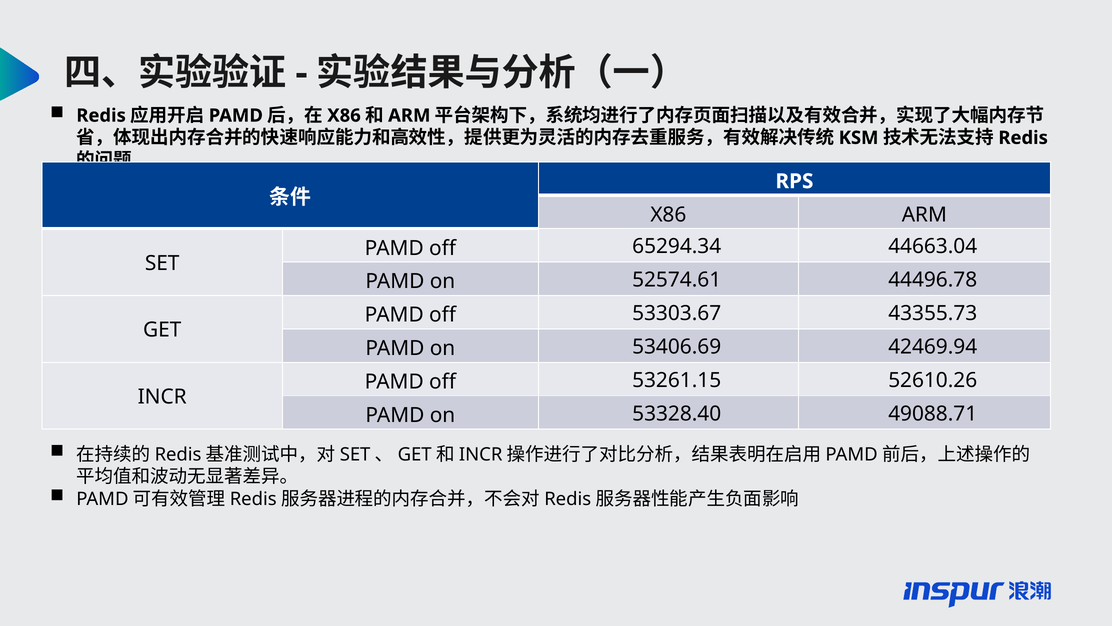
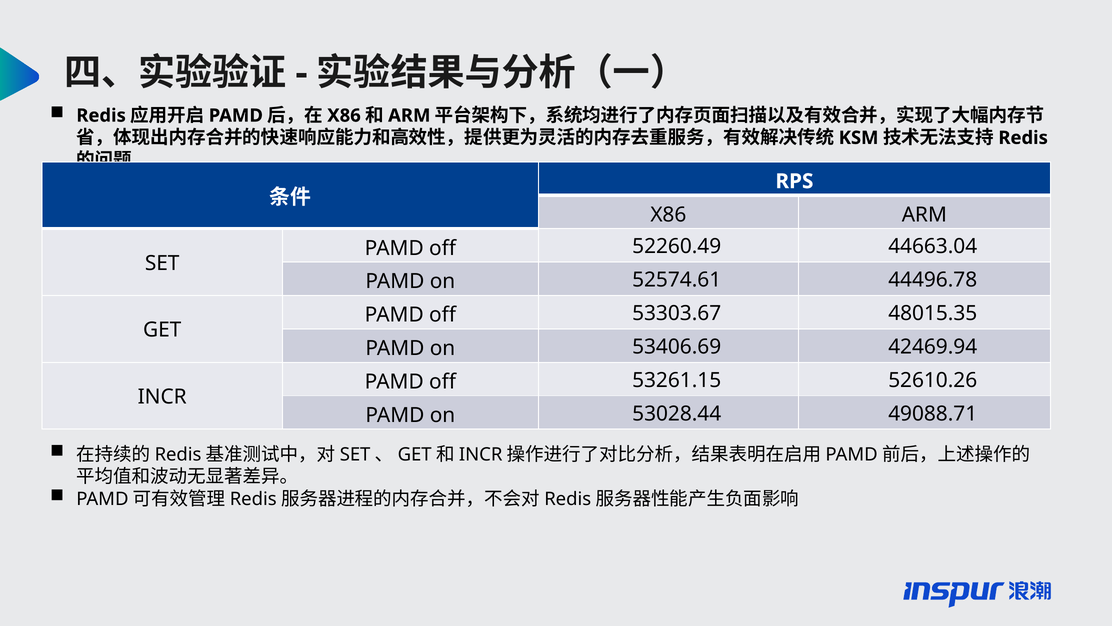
65294.34: 65294.34 -> 52260.49
43355.73: 43355.73 -> 48015.35
53328.40: 53328.40 -> 53028.44
